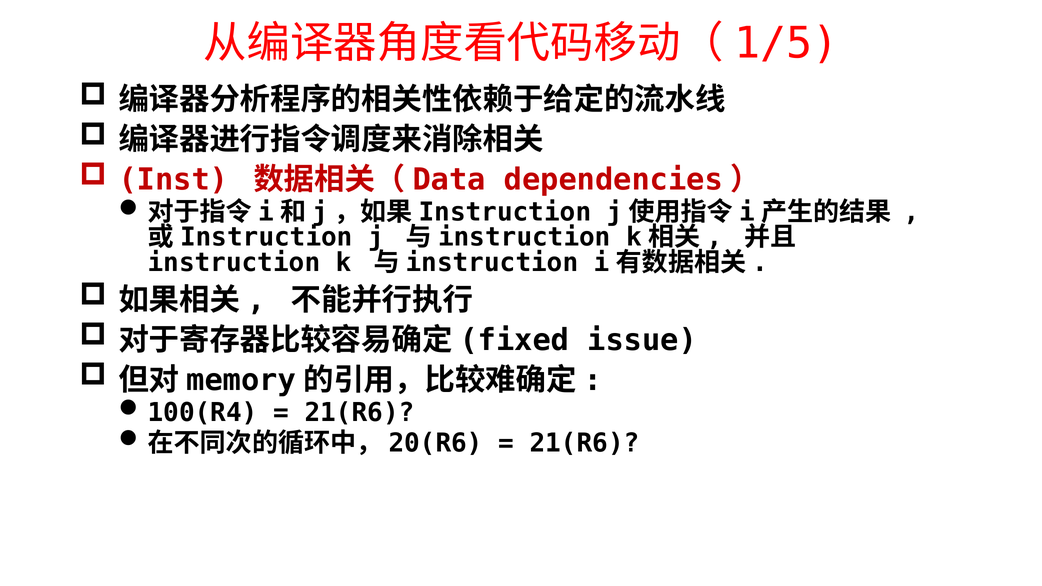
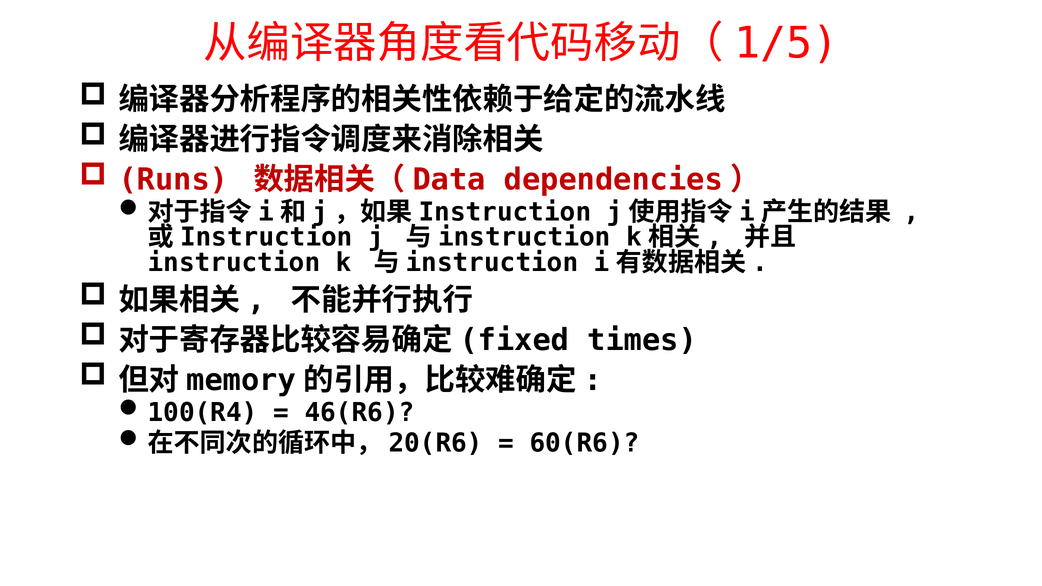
Inst: Inst -> Runs
issue: issue -> times
21(R6 at (360, 413): 21(R6 -> 46(R6
21(R6 at (584, 443): 21(R6 -> 60(R6
